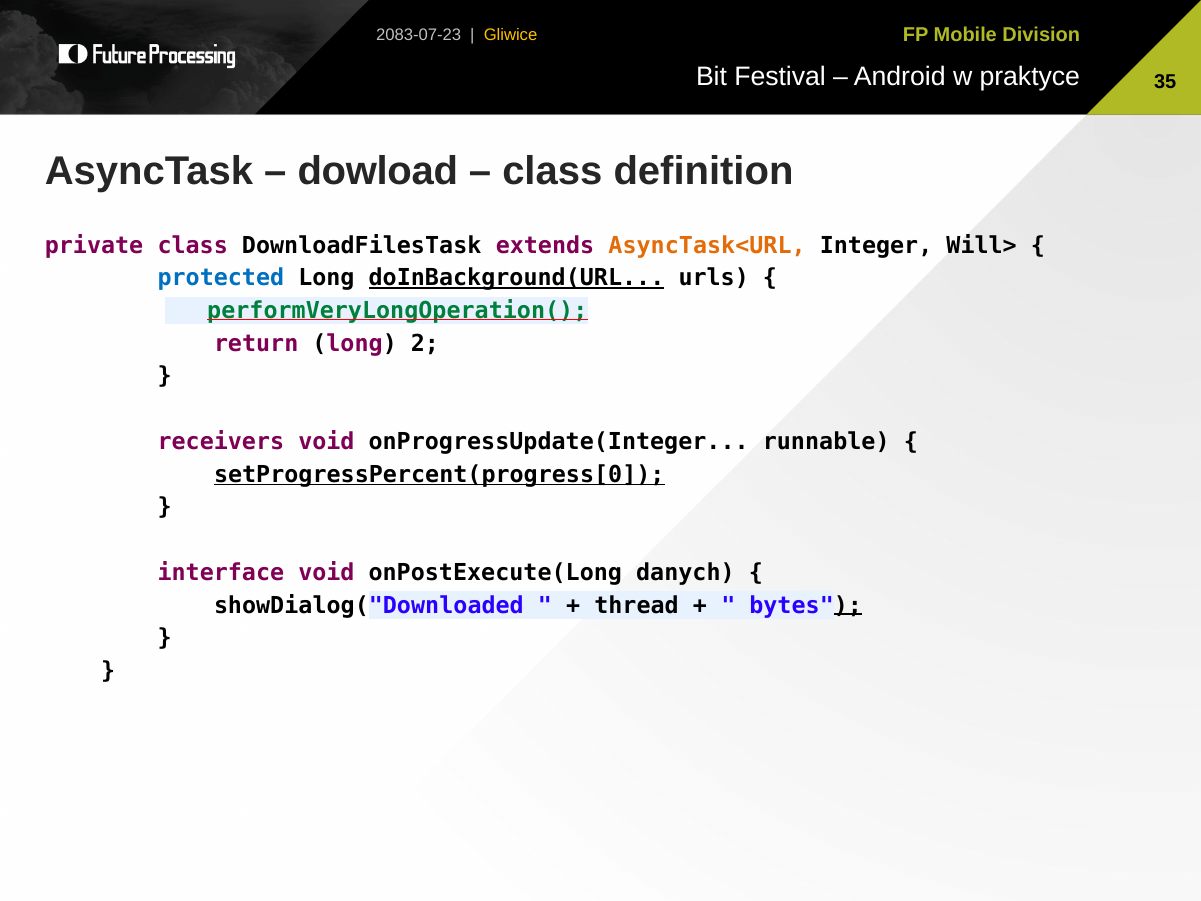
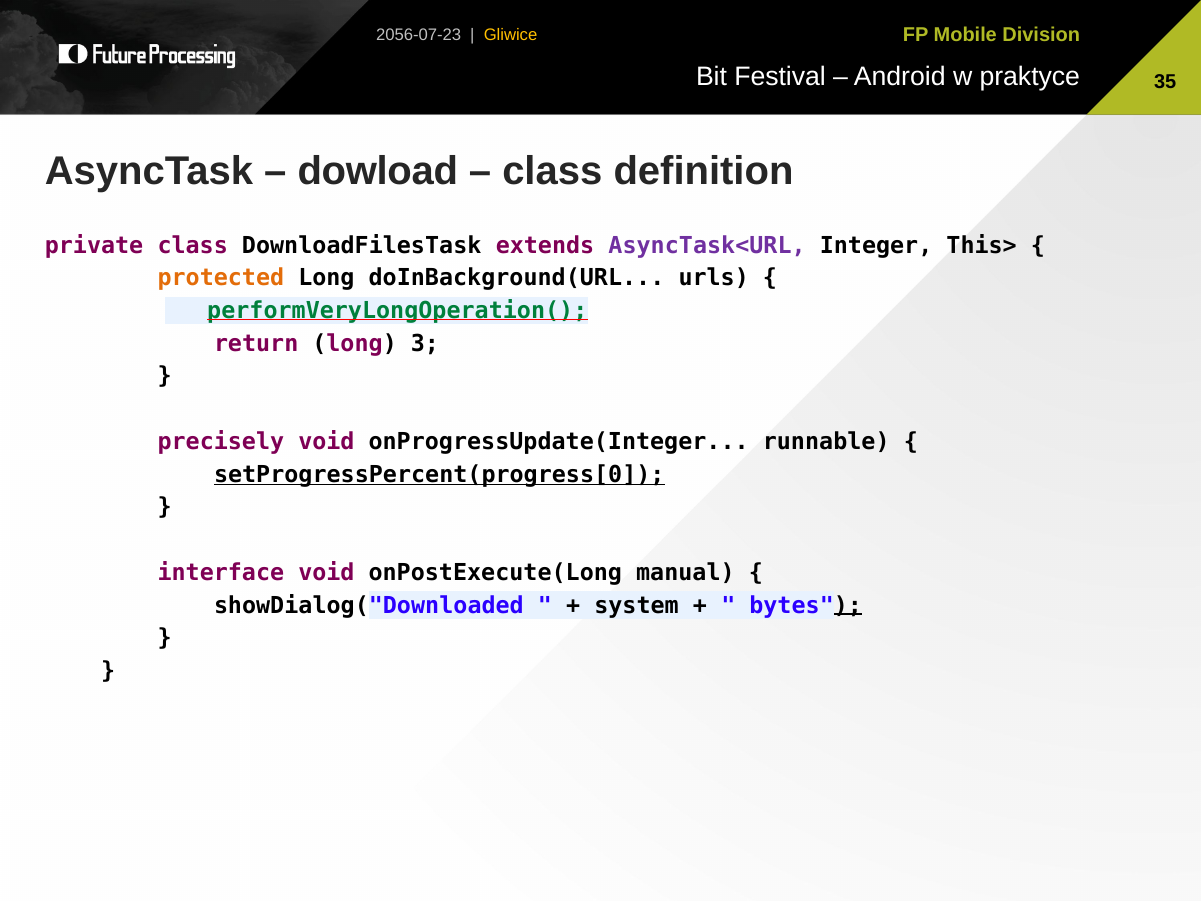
2083-07-23: 2083-07-23 -> 2056-07-23
AsyncTask<URL colour: orange -> purple
Will>: Will> -> This>
protected colour: blue -> orange
doInBackground(URL underline: present -> none
2: 2 -> 3
receivers: receivers -> precisely
danych: danych -> manual
thread: thread -> system
